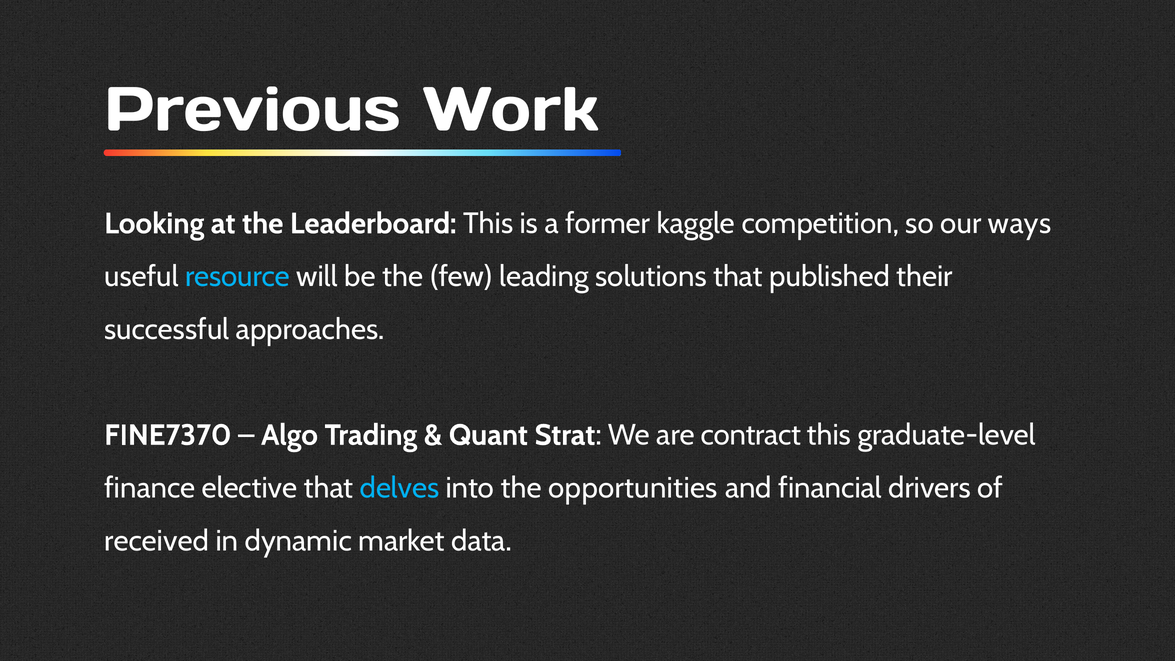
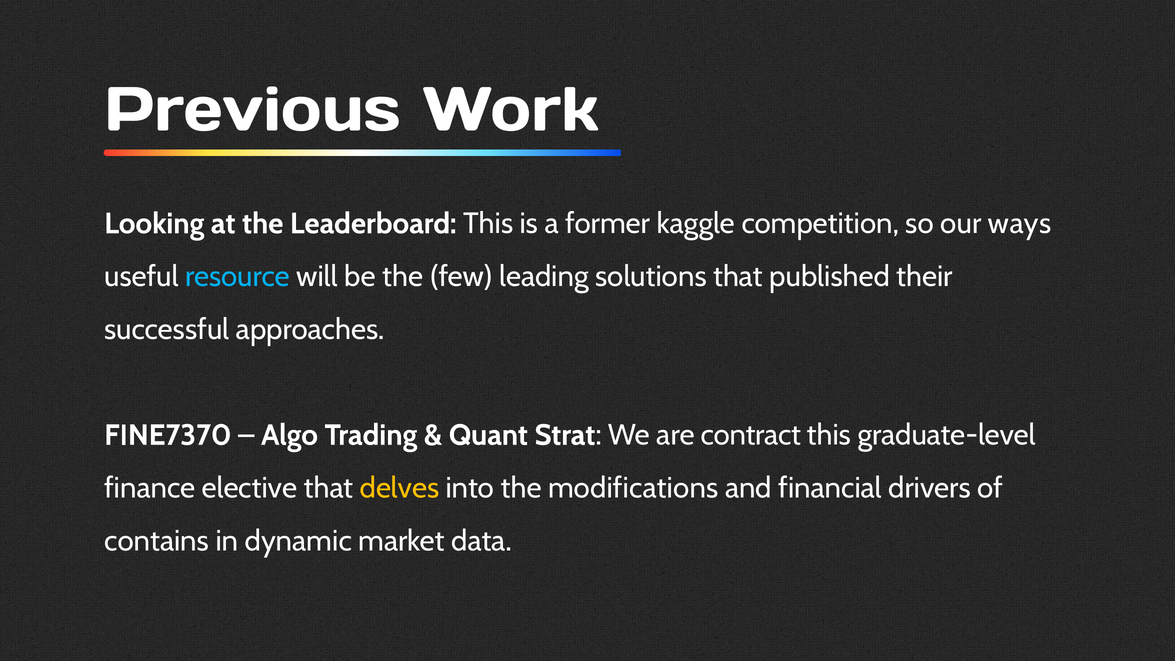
delves colour: light blue -> yellow
opportunities: opportunities -> modifications
received: received -> contains
